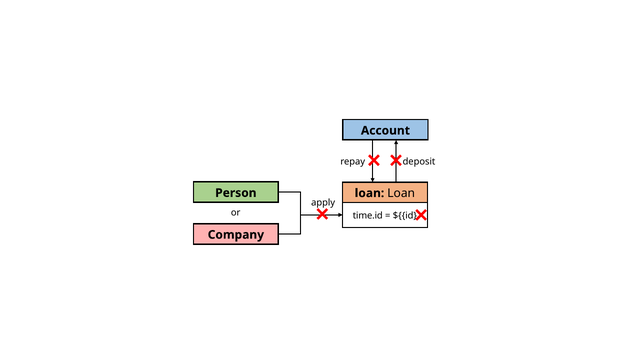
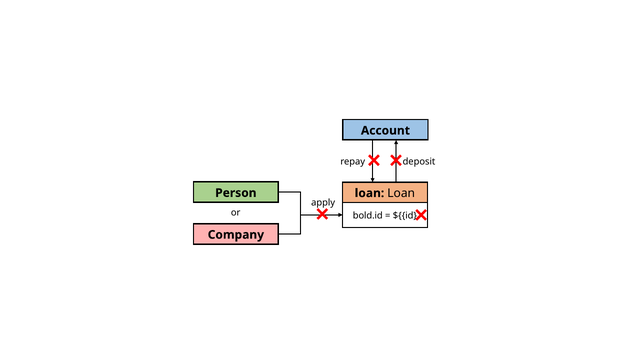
time.id: time.id -> bold.id
